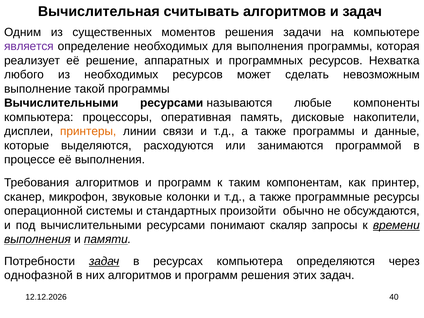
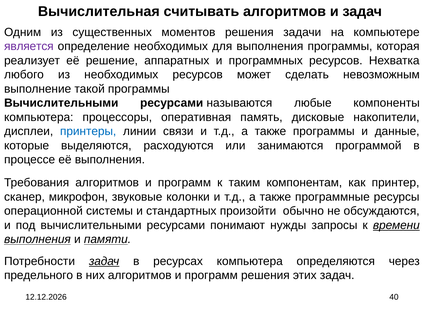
принтеры colour: orange -> blue
скаляр: скаляр -> нужды
однофазной: однофазной -> предельного
